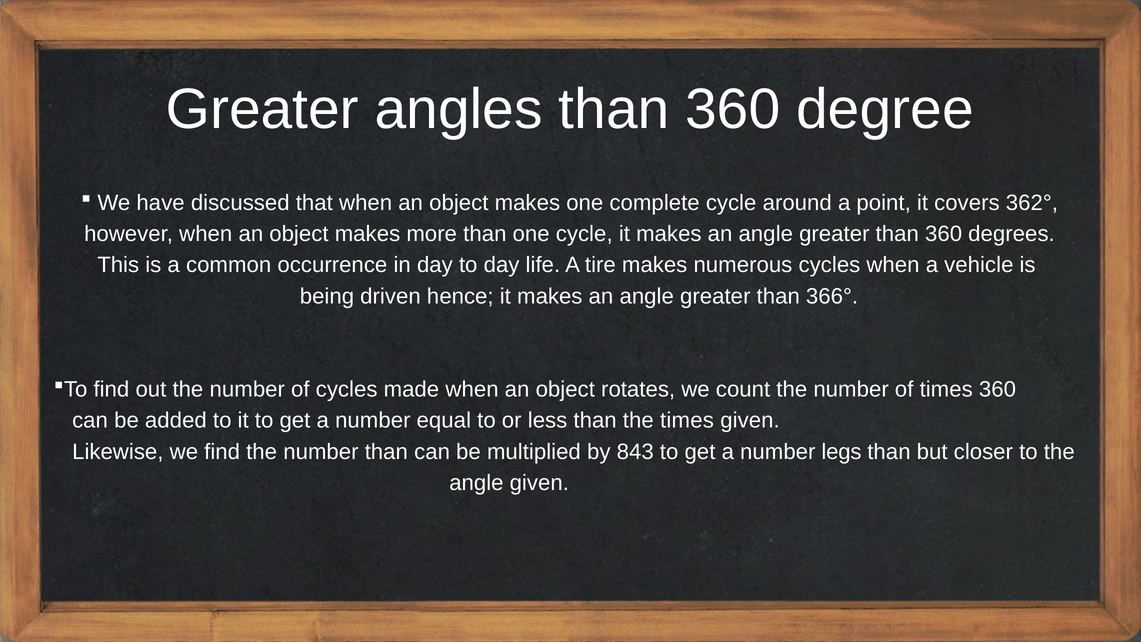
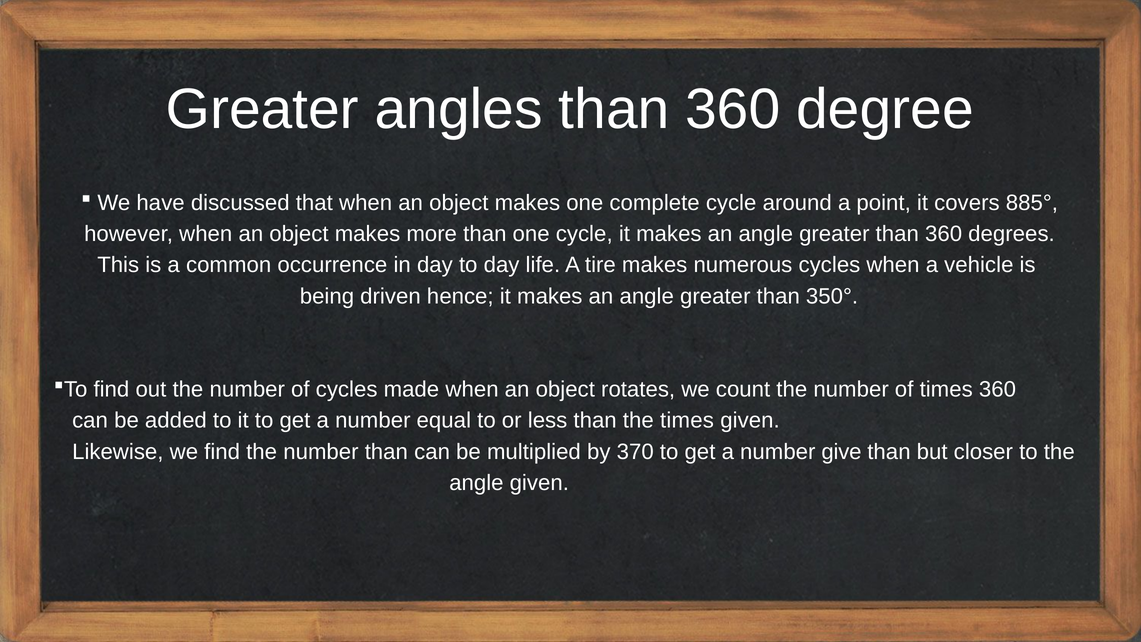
362°: 362° -> 885°
366°: 366° -> 350°
843: 843 -> 370
legs: legs -> give
